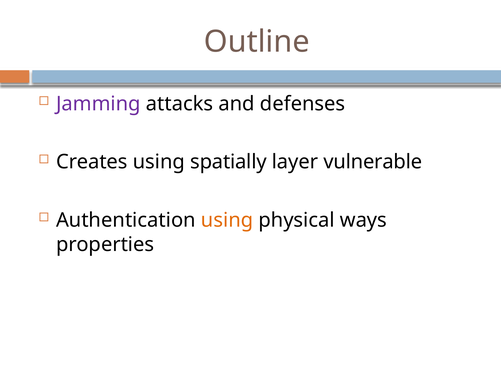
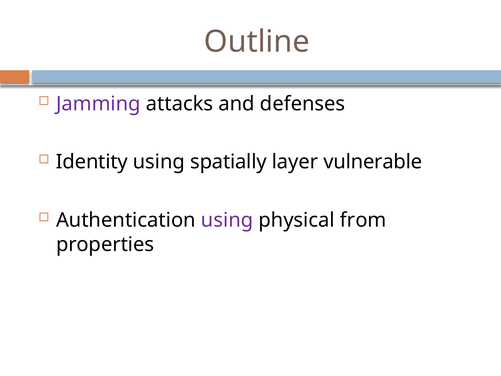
Creates: Creates -> Identity
using at (227, 220) colour: orange -> purple
ways: ways -> from
